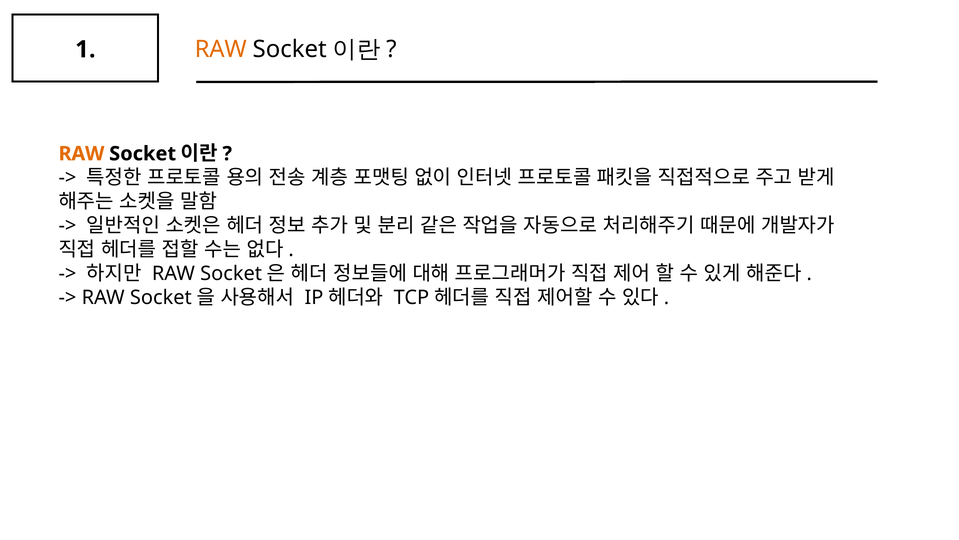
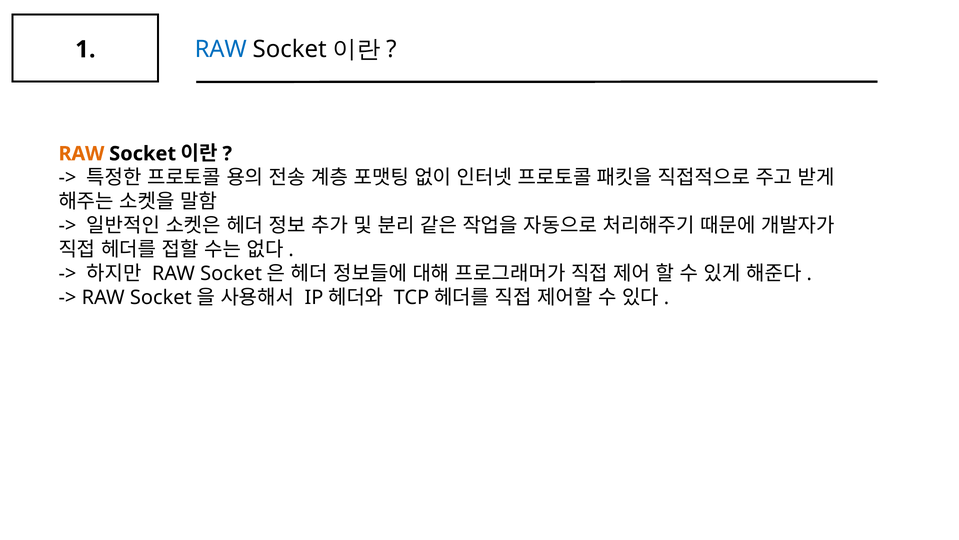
RAW at (221, 49) colour: orange -> blue
